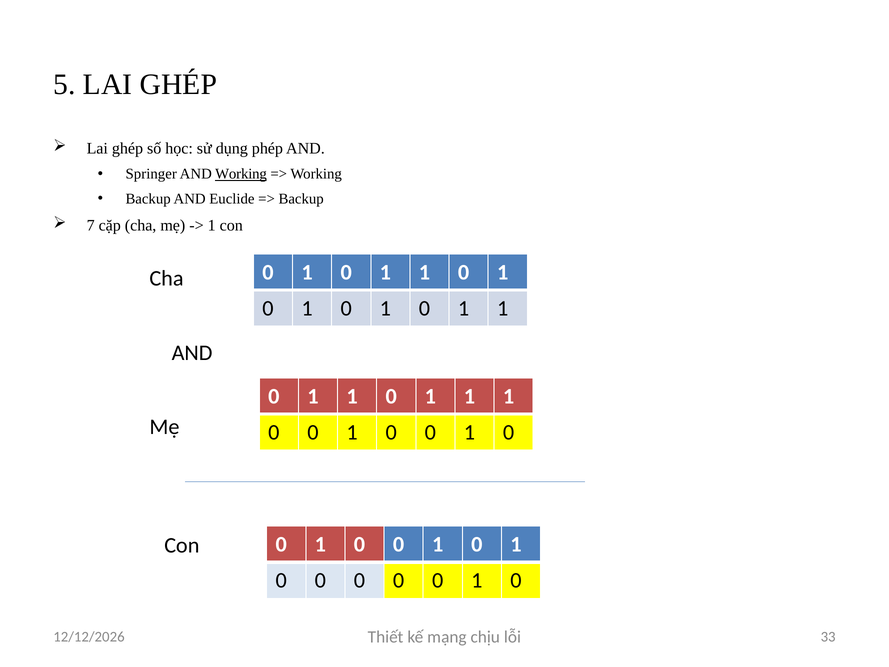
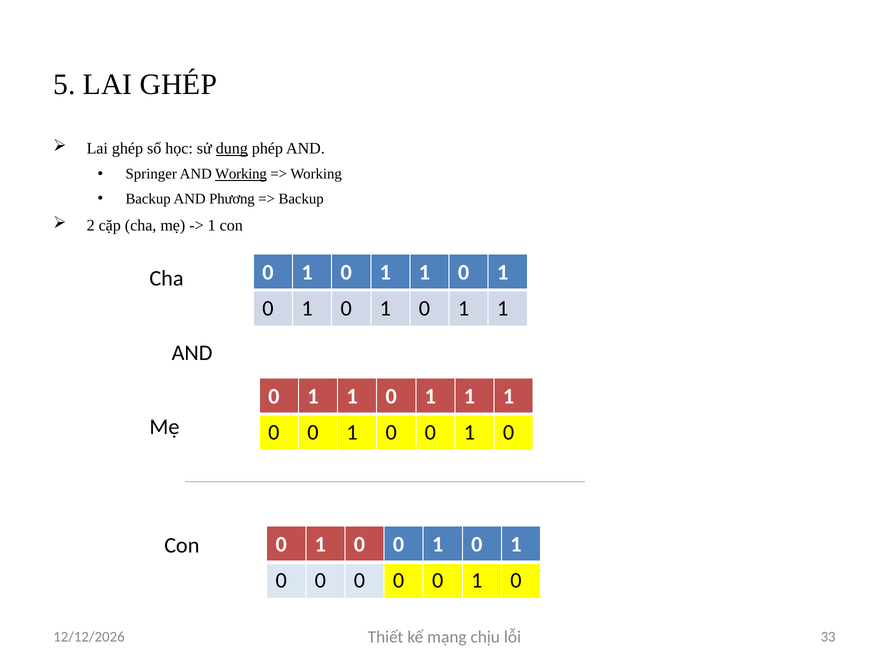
dụng underline: none -> present
Euclide: Euclide -> Phương
7: 7 -> 2
